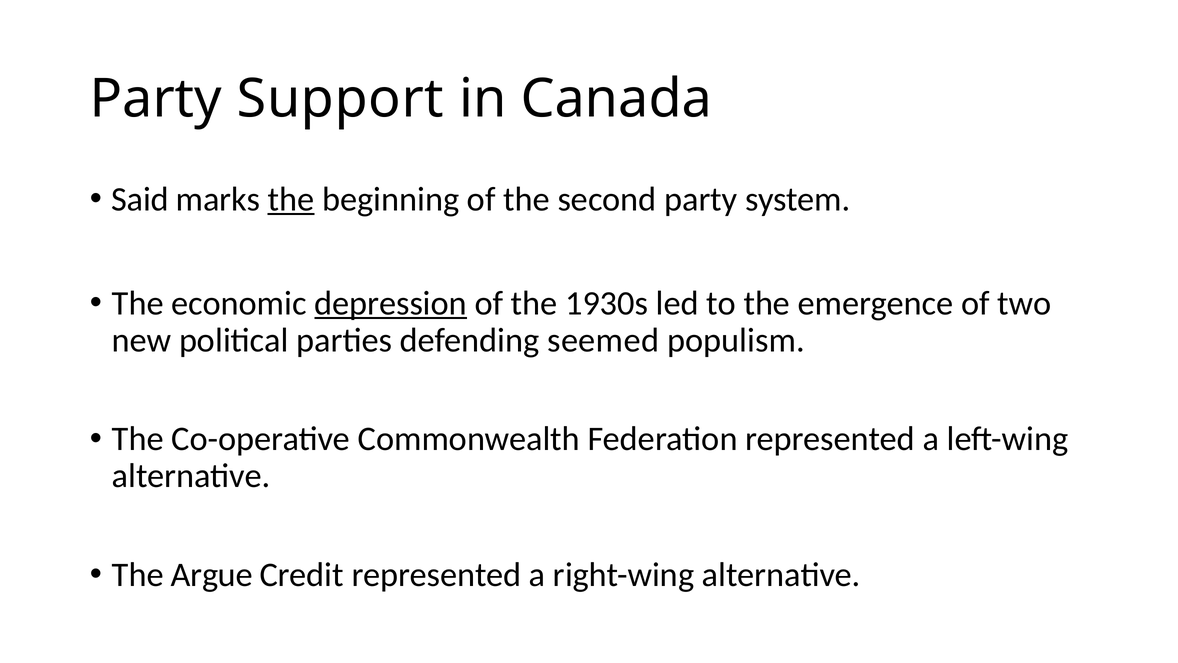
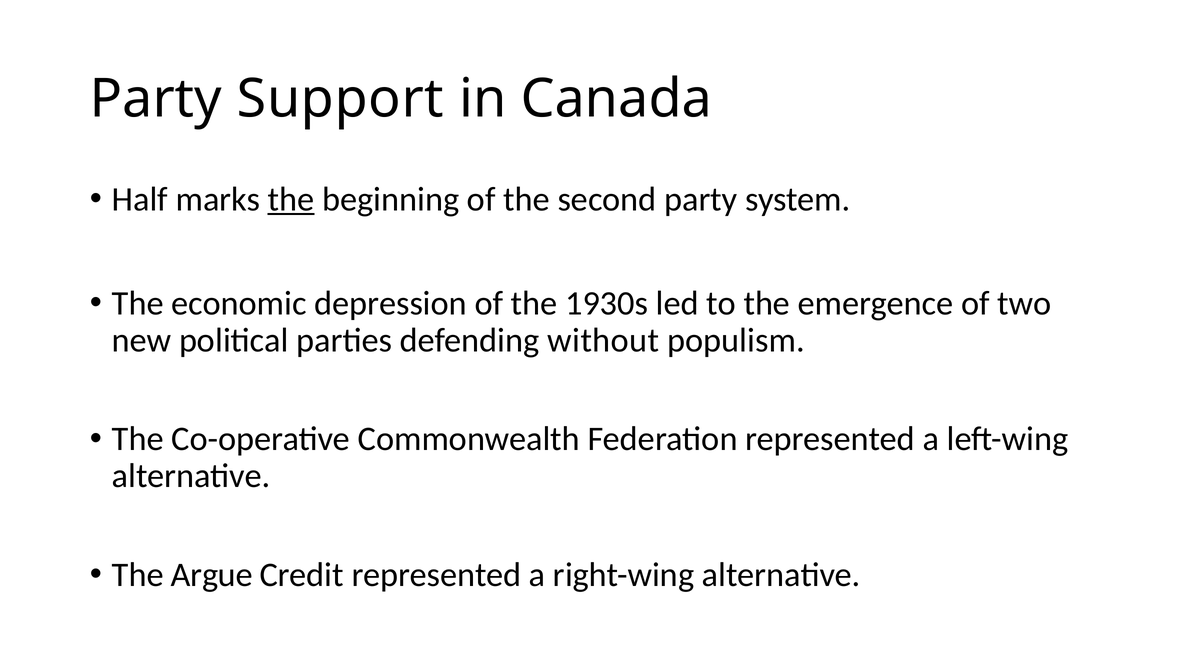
Said: Said -> Half
depression underline: present -> none
seemed: seemed -> without
